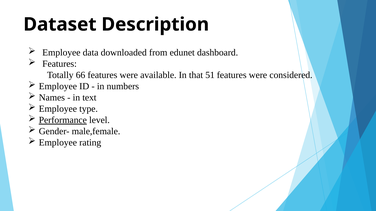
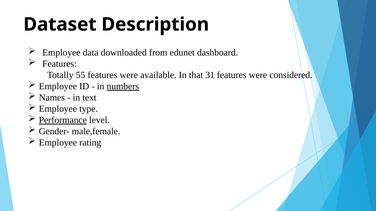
66: 66 -> 55
51: 51 -> 31
numbers underline: none -> present
